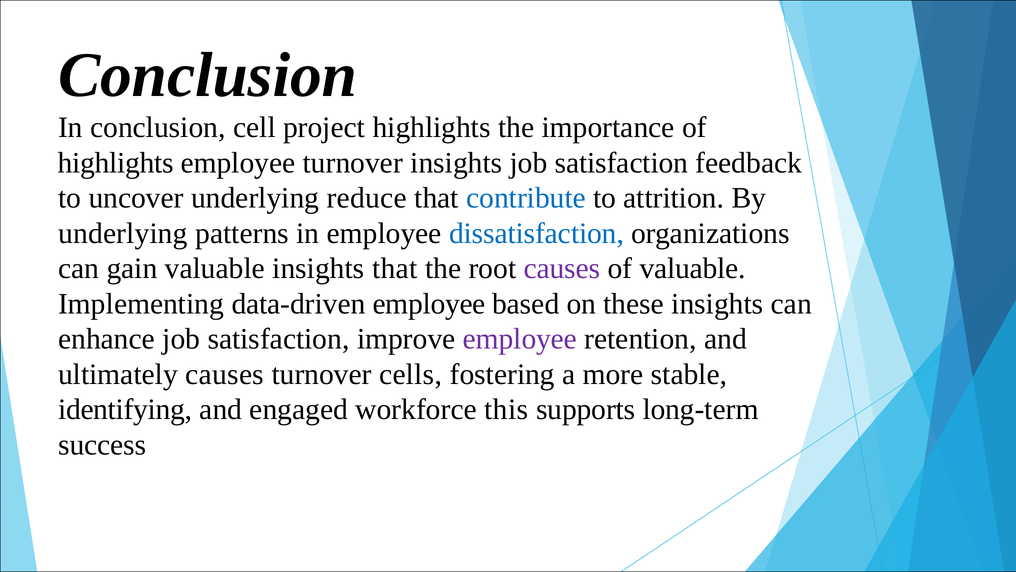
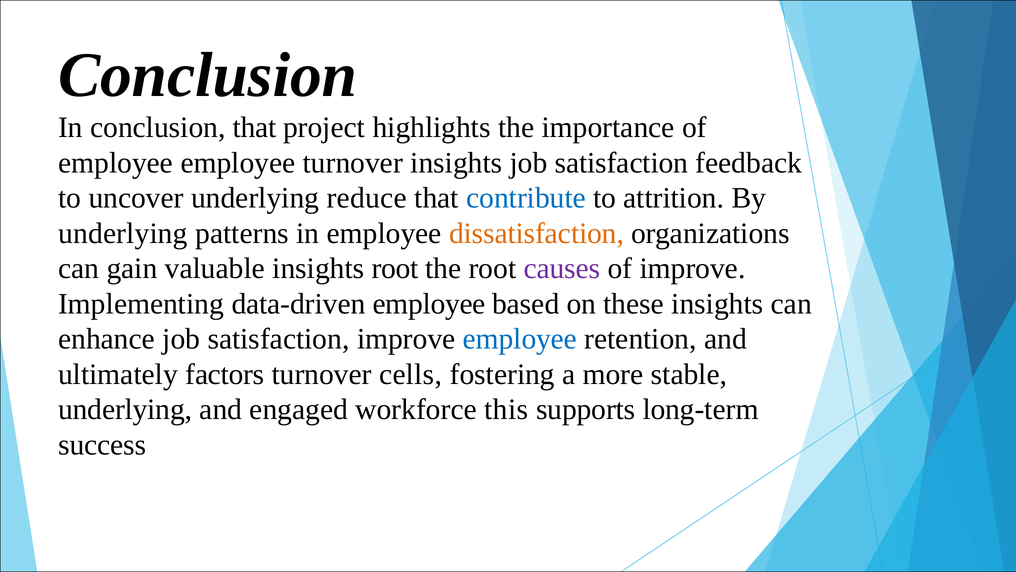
conclusion cell: cell -> that
highlights at (116, 163): highlights -> employee
dissatisfaction colour: blue -> orange
insights that: that -> root
of valuable: valuable -> improve
employee at (520, 339) colour: purple -> blue
ultimately causes: causes -> factors
identifying at (125, 409): identifying -> underlying
